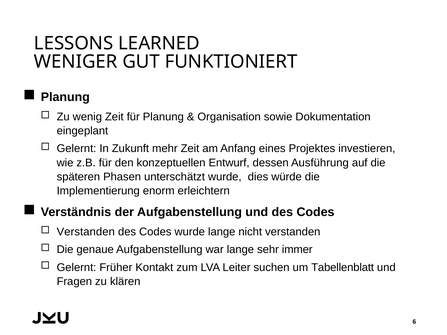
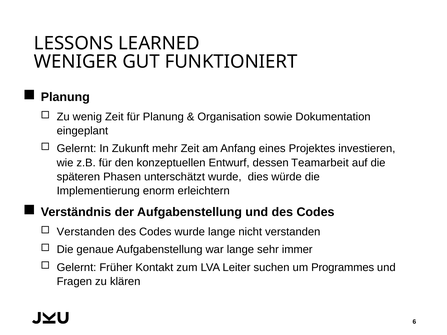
Ausführung: Ausführung -> Teamarbeit
Tabellenblatt: Tabellenblatt -> Programmes
